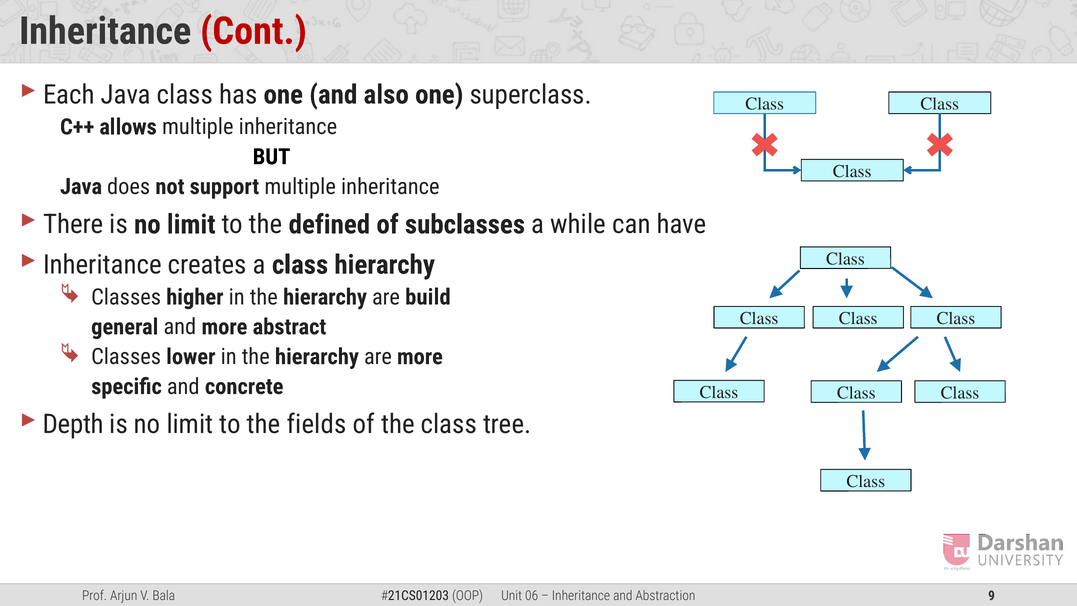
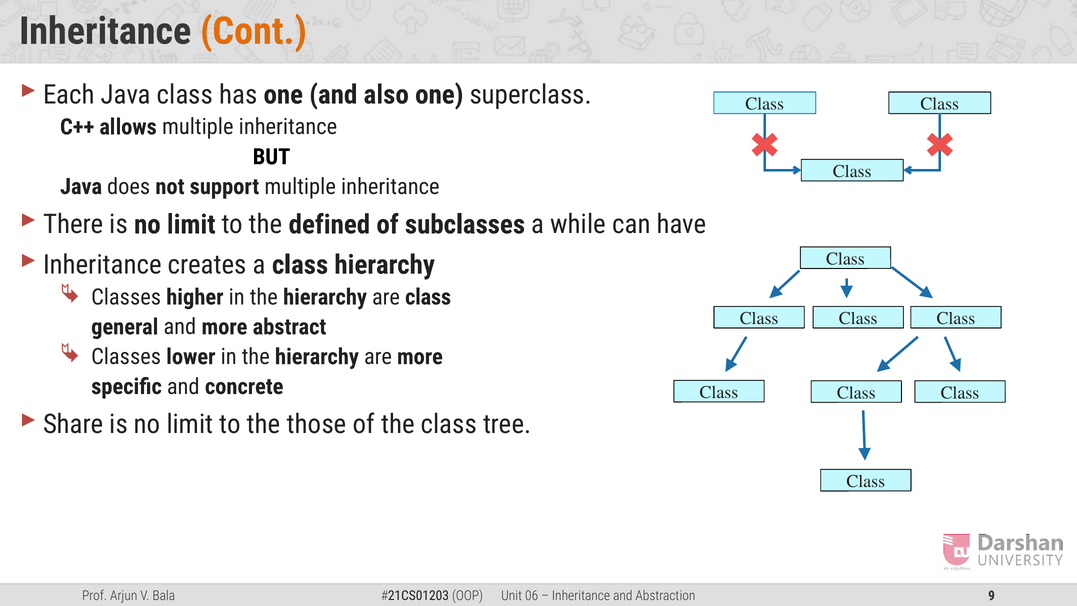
Cont colour: red -> orange
are build: build -> class
Depth: Depth -> Share
fields: fields -> those
